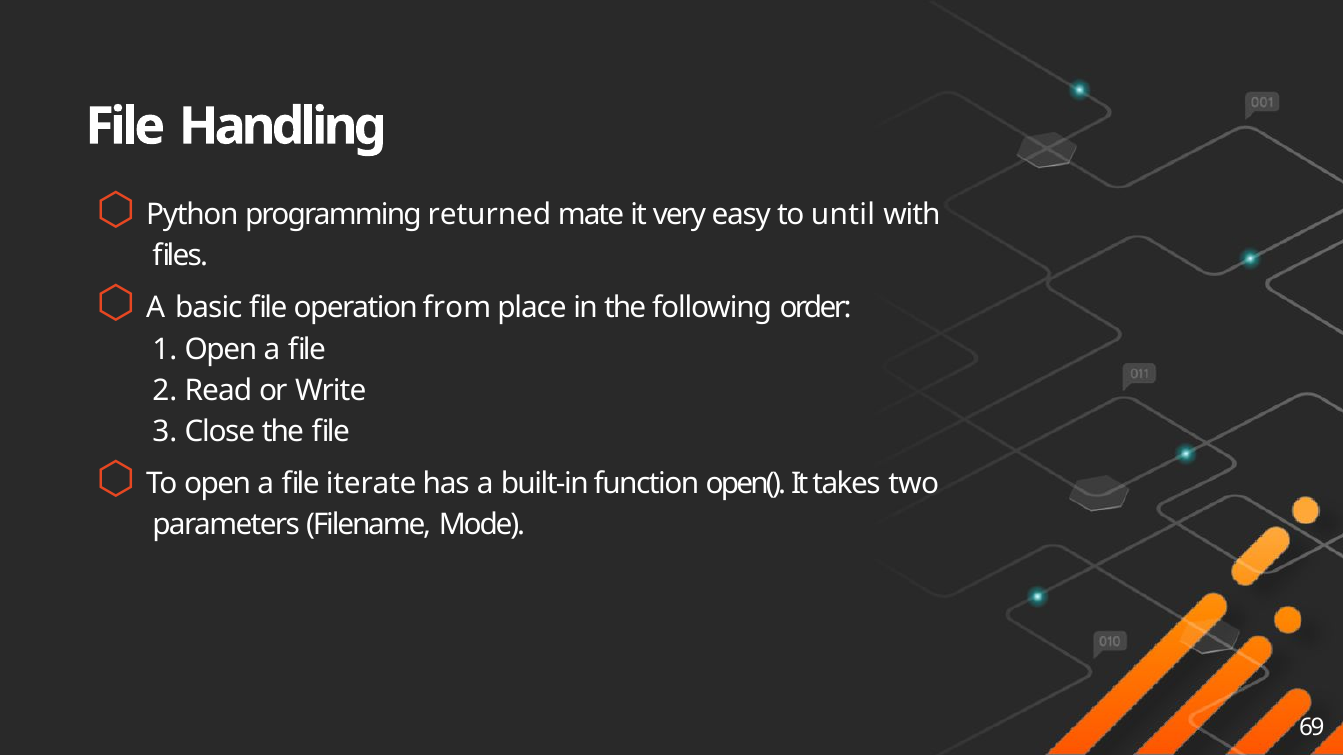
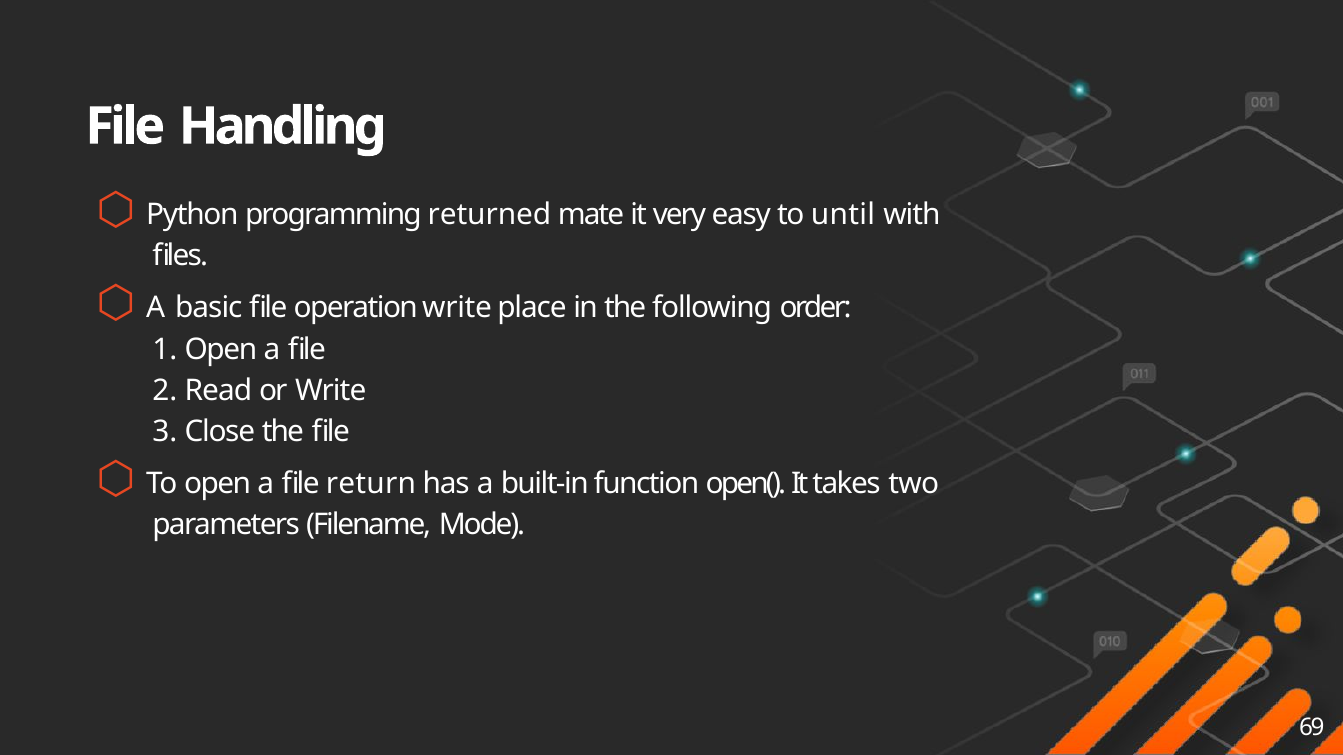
operation from: from -> write
iterate: iterate -> return
